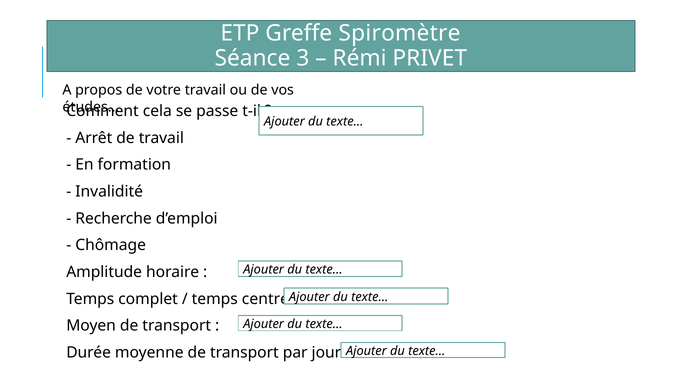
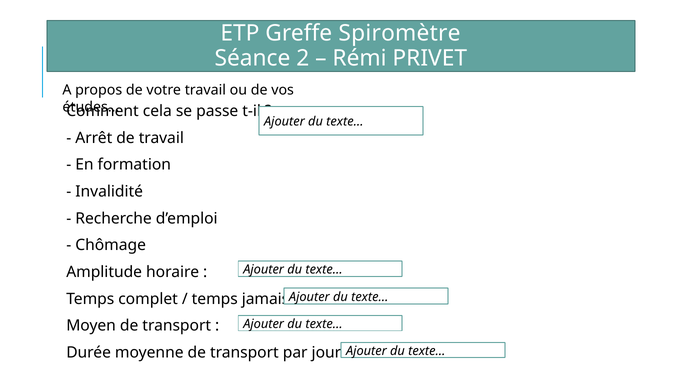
3: 3 -> 2
centre: centre -> jamais
